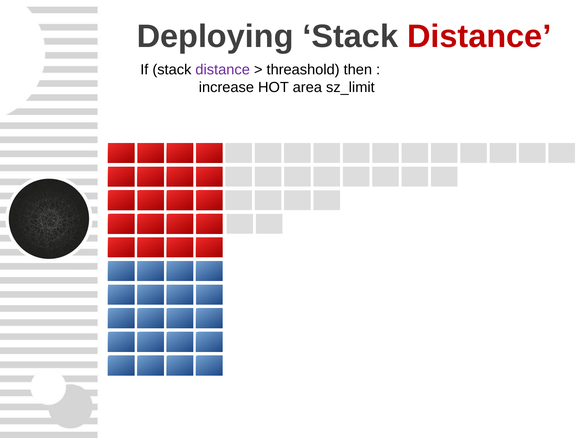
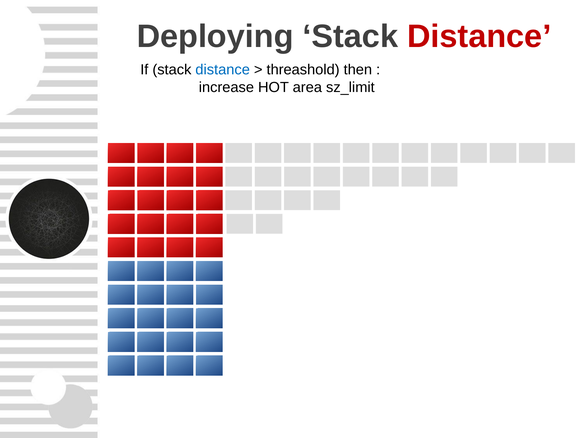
distance at (223, 70) colour: purple -> blue
